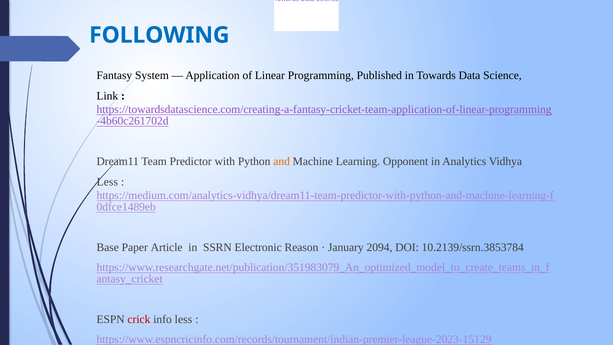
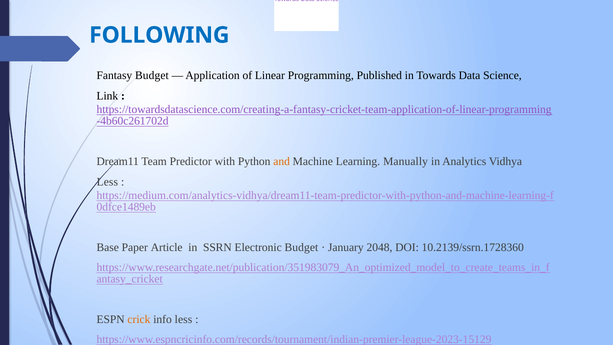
Fantasy System: System -> Budget
Opponent: Opponent -> Manually
Electronic Reason: Reason -> Budget
2094: 2094 -> 2048
10.2139/ssrn.3853784: 10.2139/ssrn.3853784 -> 10.2139/ssrn.1728360
crick colour: red -> orange
